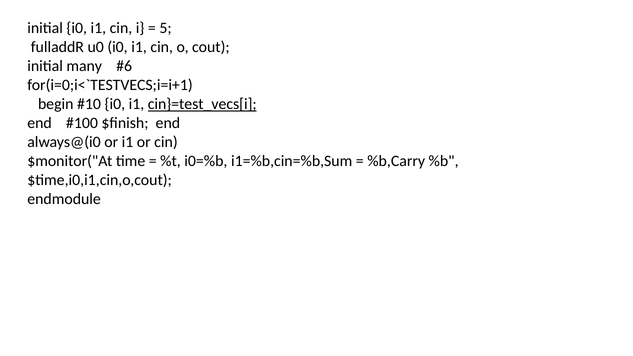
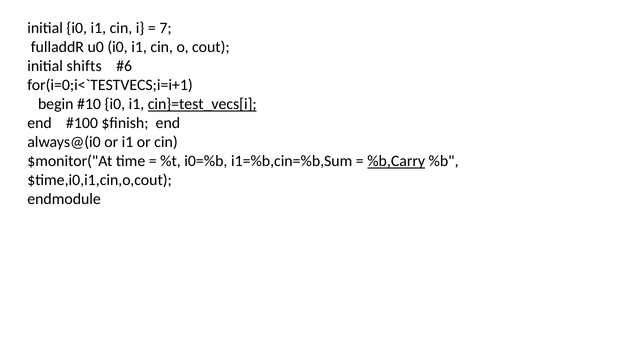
5: 5 -> 7
many: many -> shifts
%b,Carry underline: none -> present
